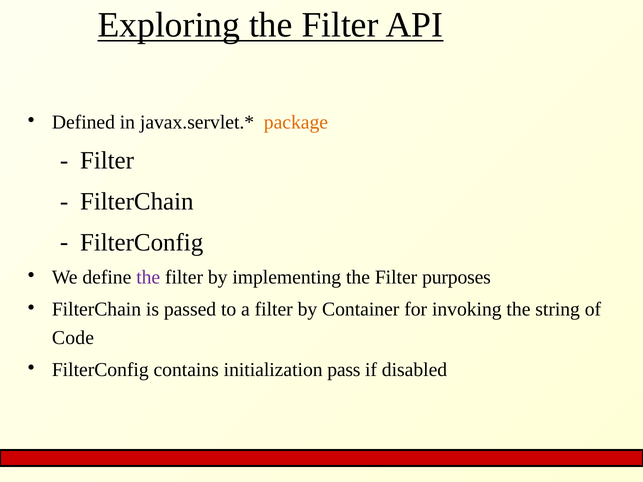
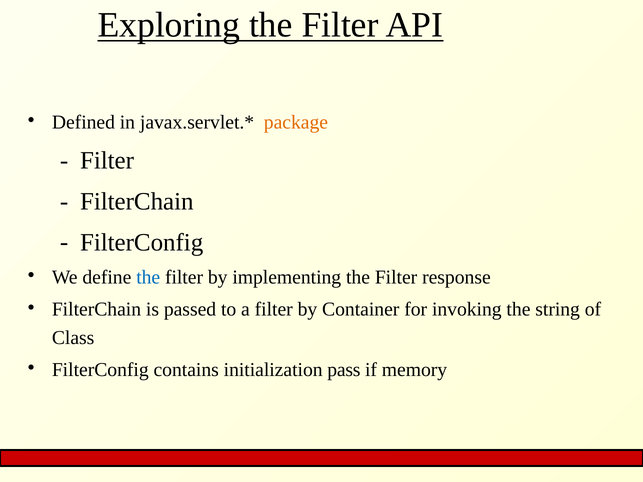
the at (148, 277) colour: purple -> blue
purposes: purposes -> response
Code: Code -> Class
disabled: disabled -> memory
